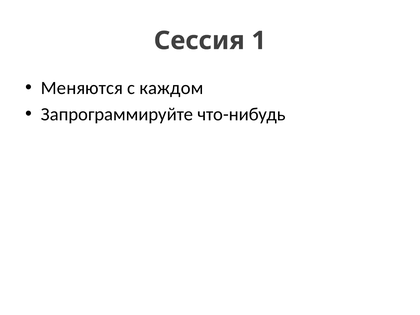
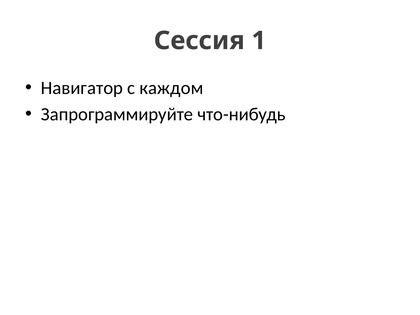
Меняются: Меняются -> Навигатор
